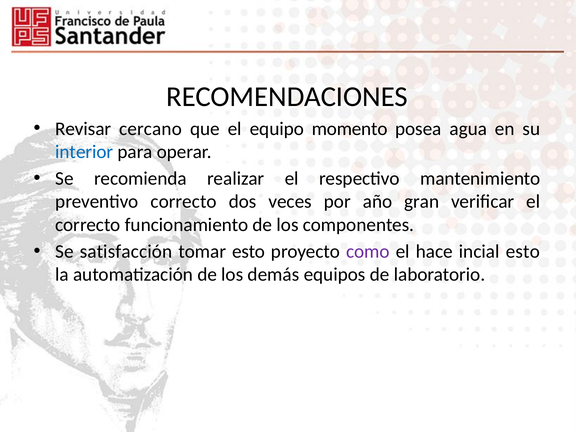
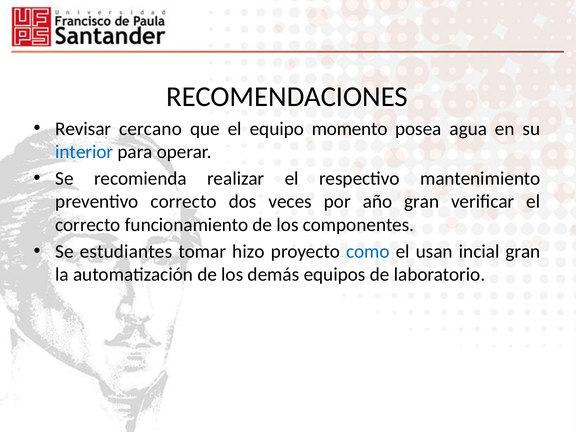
satisfacción: satisfacción -> estudiantes
tomar esto: esto -> hizo
como colour: purple -> blue
hace: hace -> usan
incial esto: esto -> gran
